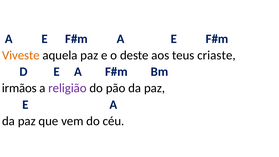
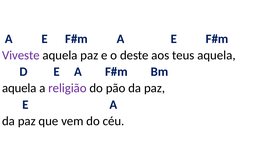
Viveste colour: orange -> purple
teus criaste: criaste -> aquela
irmãos at (19, 88): irmãos -> aquela
